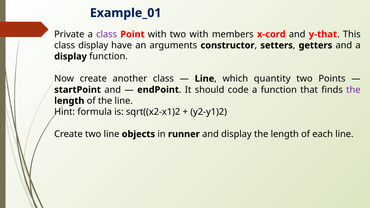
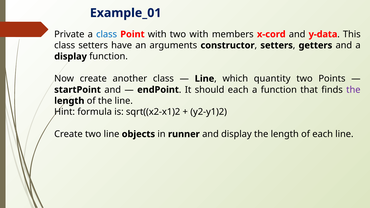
class at (107, 34) colour: purple -> blue
y-that: y-that -> y-data
class display: display -> setters
should code: code -> each
